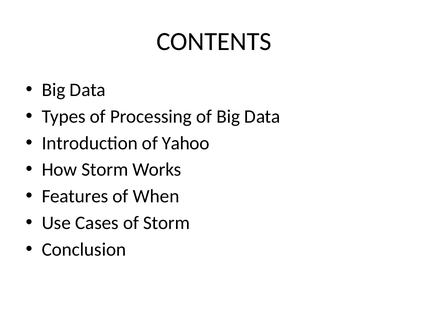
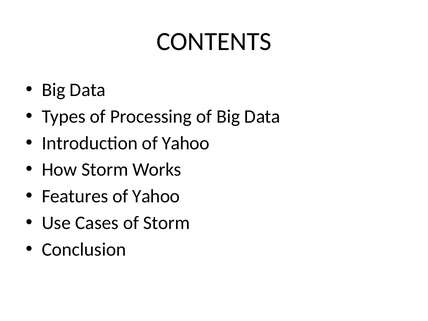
Features of When: When -> Yahoo
